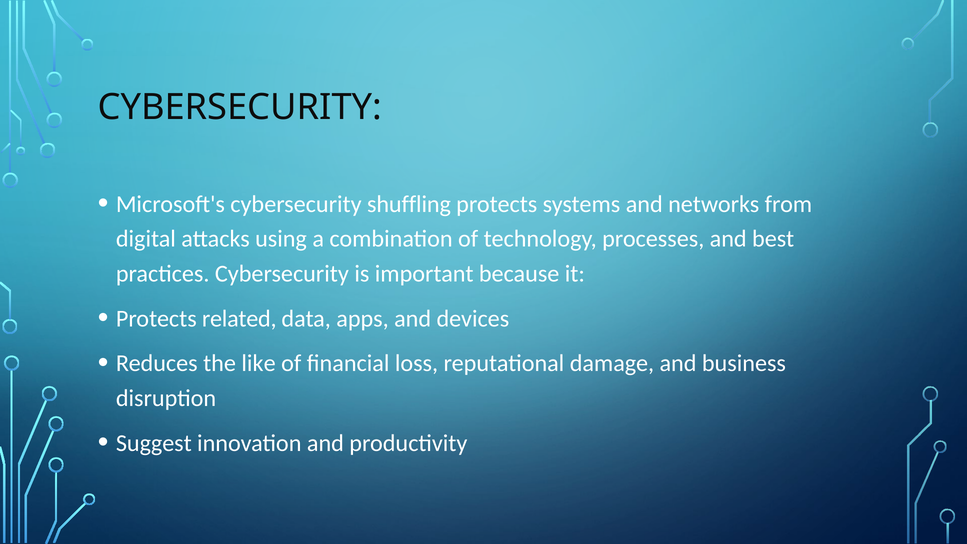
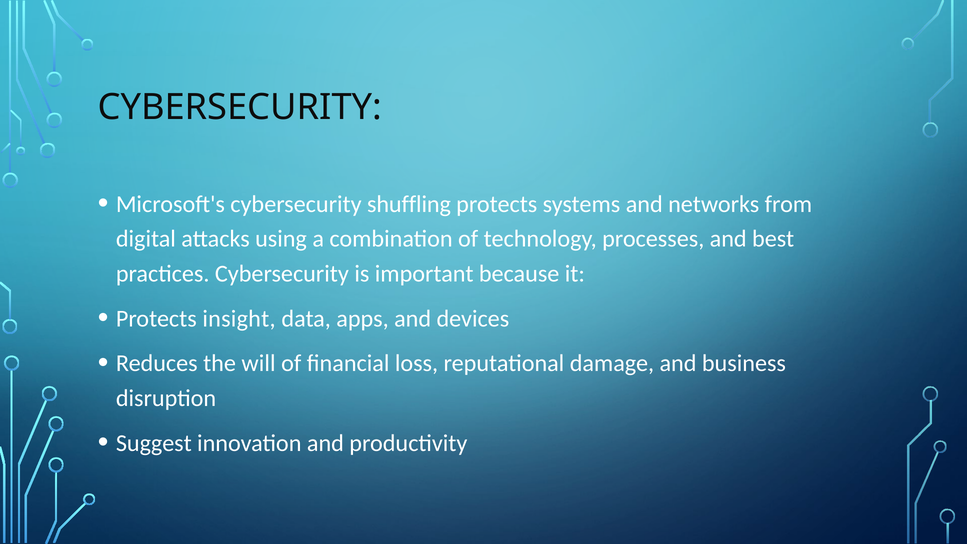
related: related -> insight
like: like -> will
